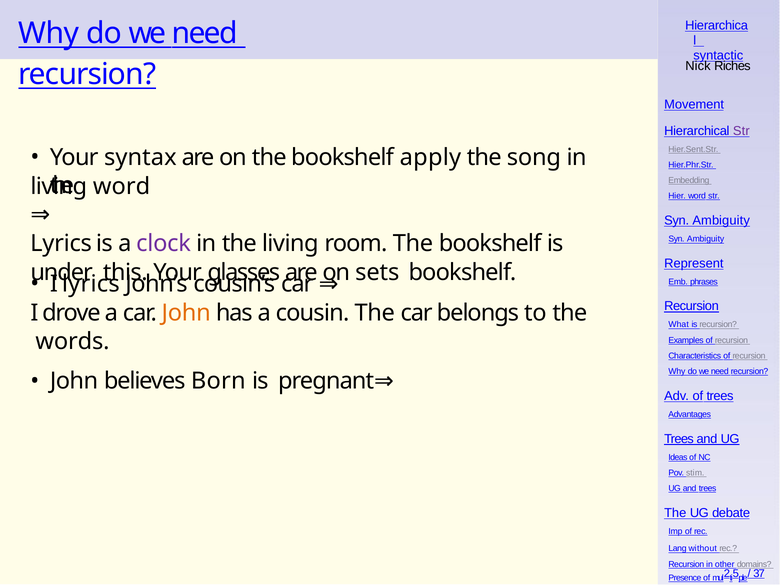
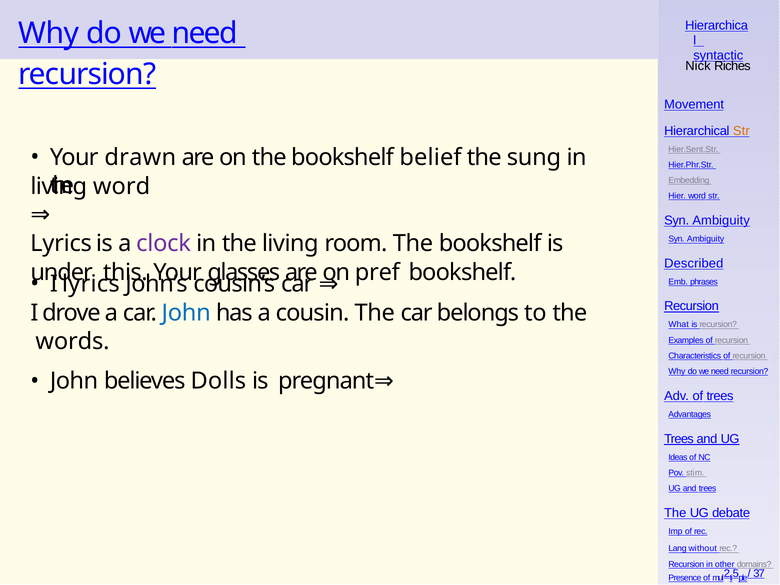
Str at (741, 131) colour: purple -> orange
syntax: syntax -> drawn
apply: apply -> belief
song: song -> sung
Represent: Represent -> Described
sets: sets -> pref
John at (186, 313) colour: orange -> blue
Born: Born -> Dolls
